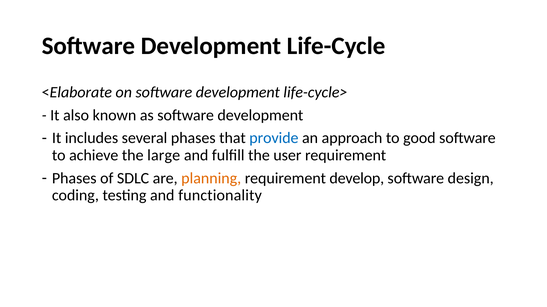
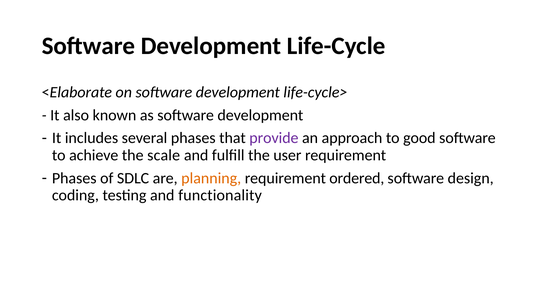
provide colour: blue -> purple
large: large -> scale
develop: develop -> ordered
